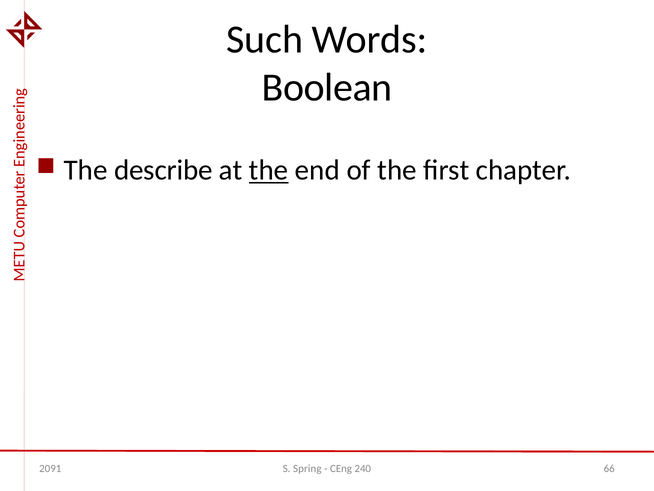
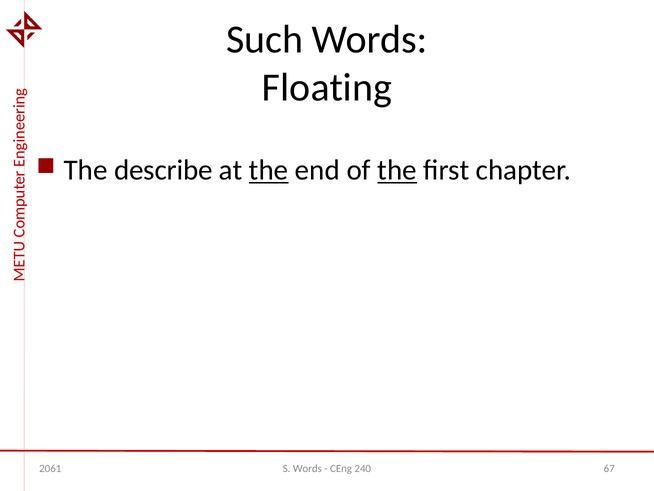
Boolean: Boolean -> Floating
the at (397, 170) underline: none -> present
2091: 2091 -> 2061
S Spring: Spring -> Words
66: 66 -> 67
